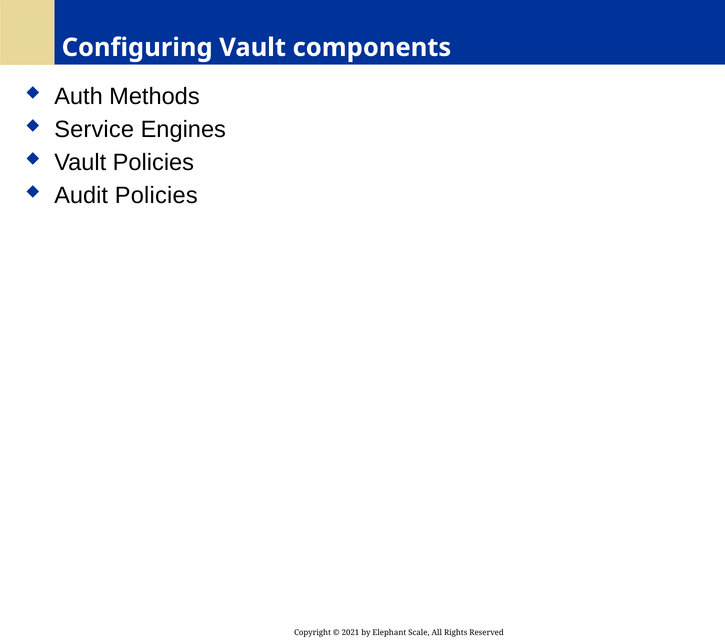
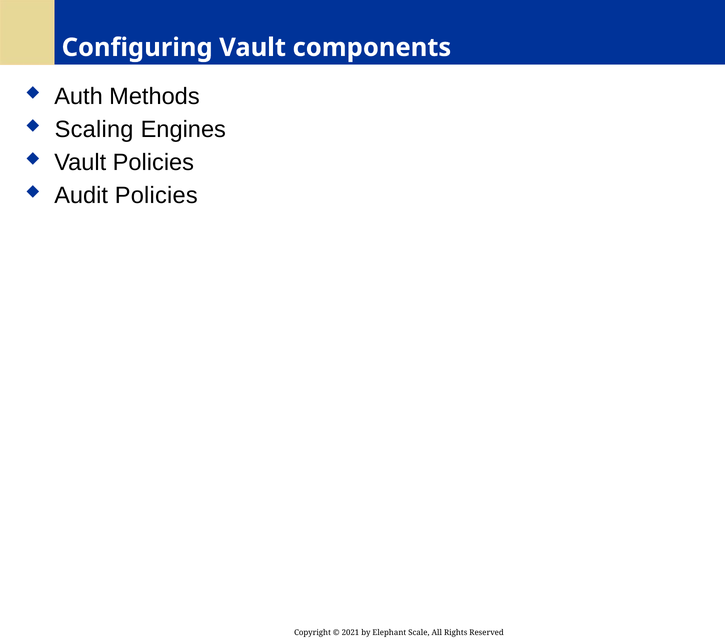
Service: Service -> Scaling
